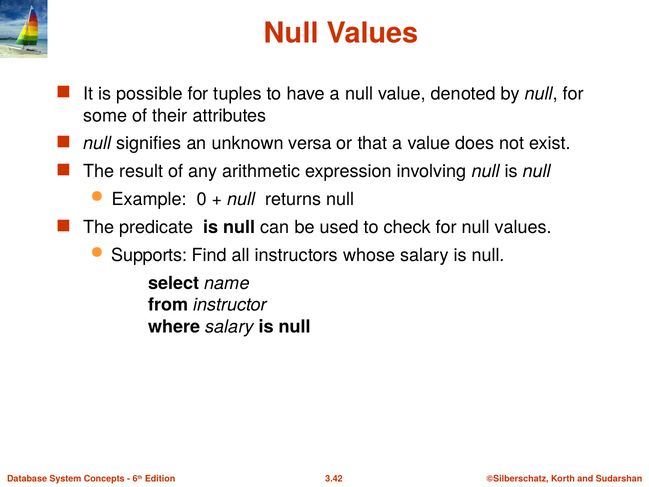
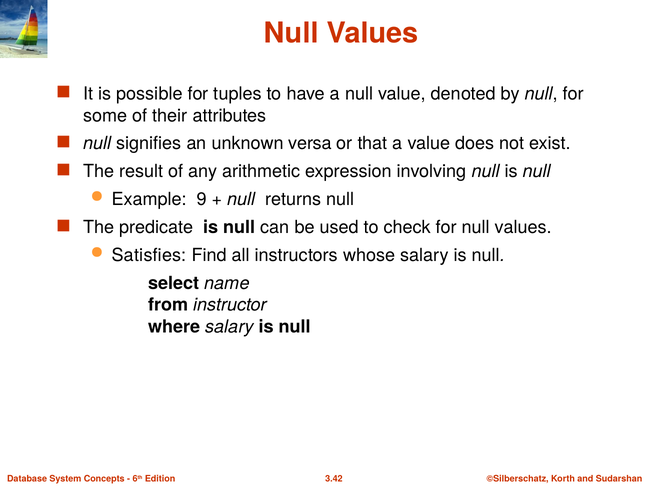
0: 0 -> 9
Supports: Supports -> Satisfies
